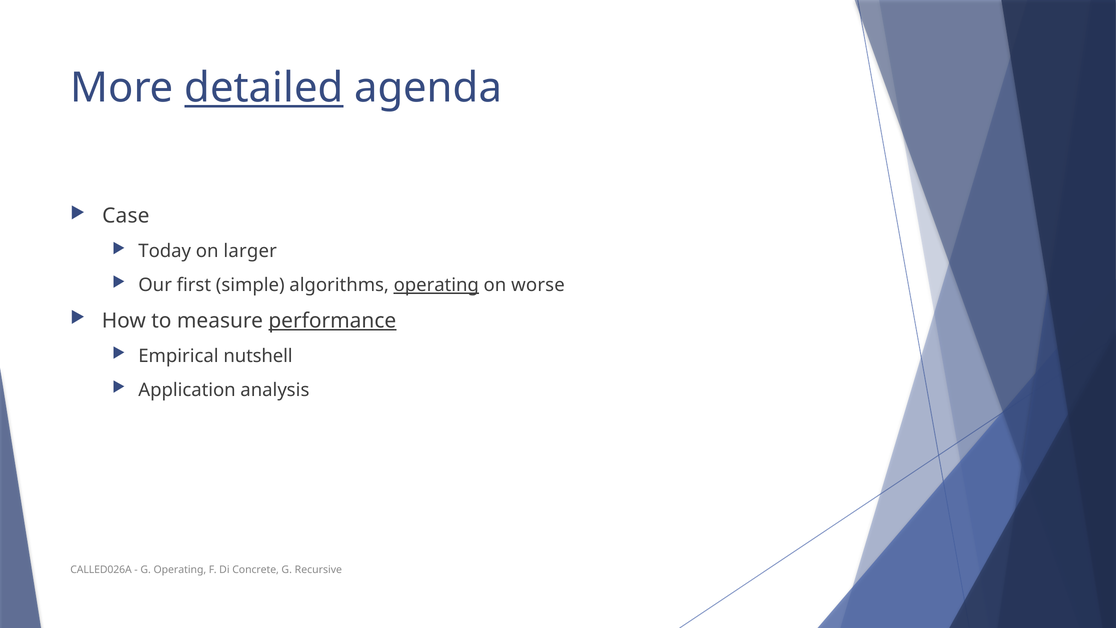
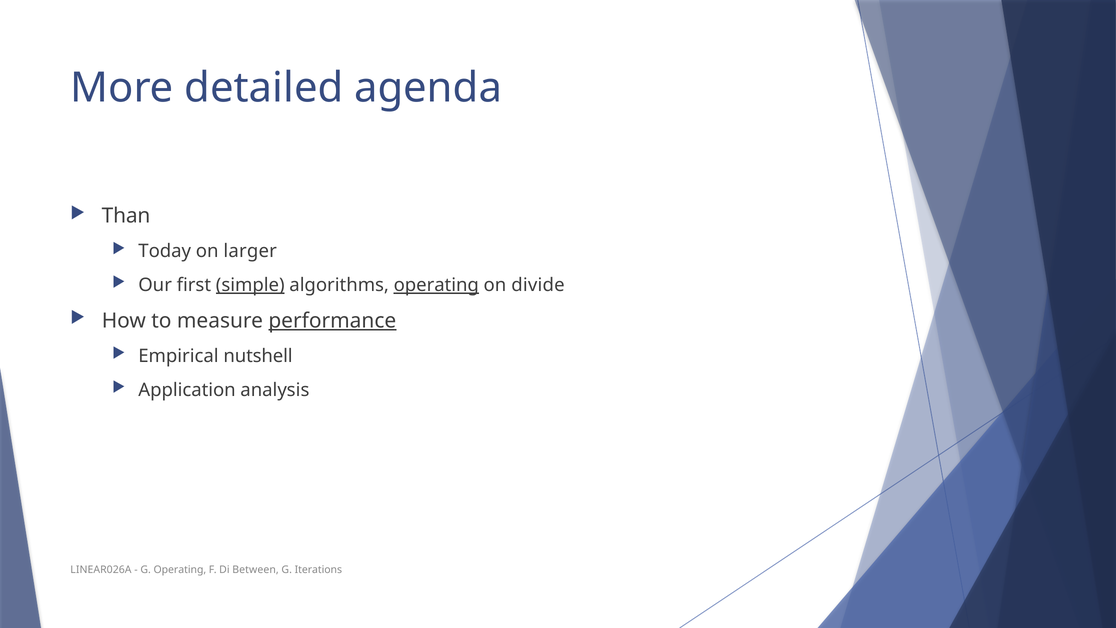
detailed underline: present -> none
Case: Case -> Than
simple underline: none -> present
worse: worse -> divide
CALLED026A: CALLED026A -> LINEAR026A
Concrete: Concrete -> Between
Recursive: Recursive -> Iterations
